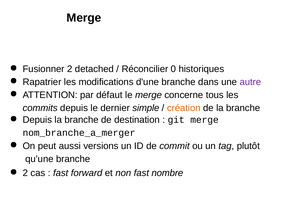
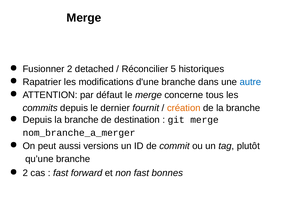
0: 0 -> 5
autre colour: purple -> blue
simple: simple -> fournit
nombre: nombre -> bonnes
